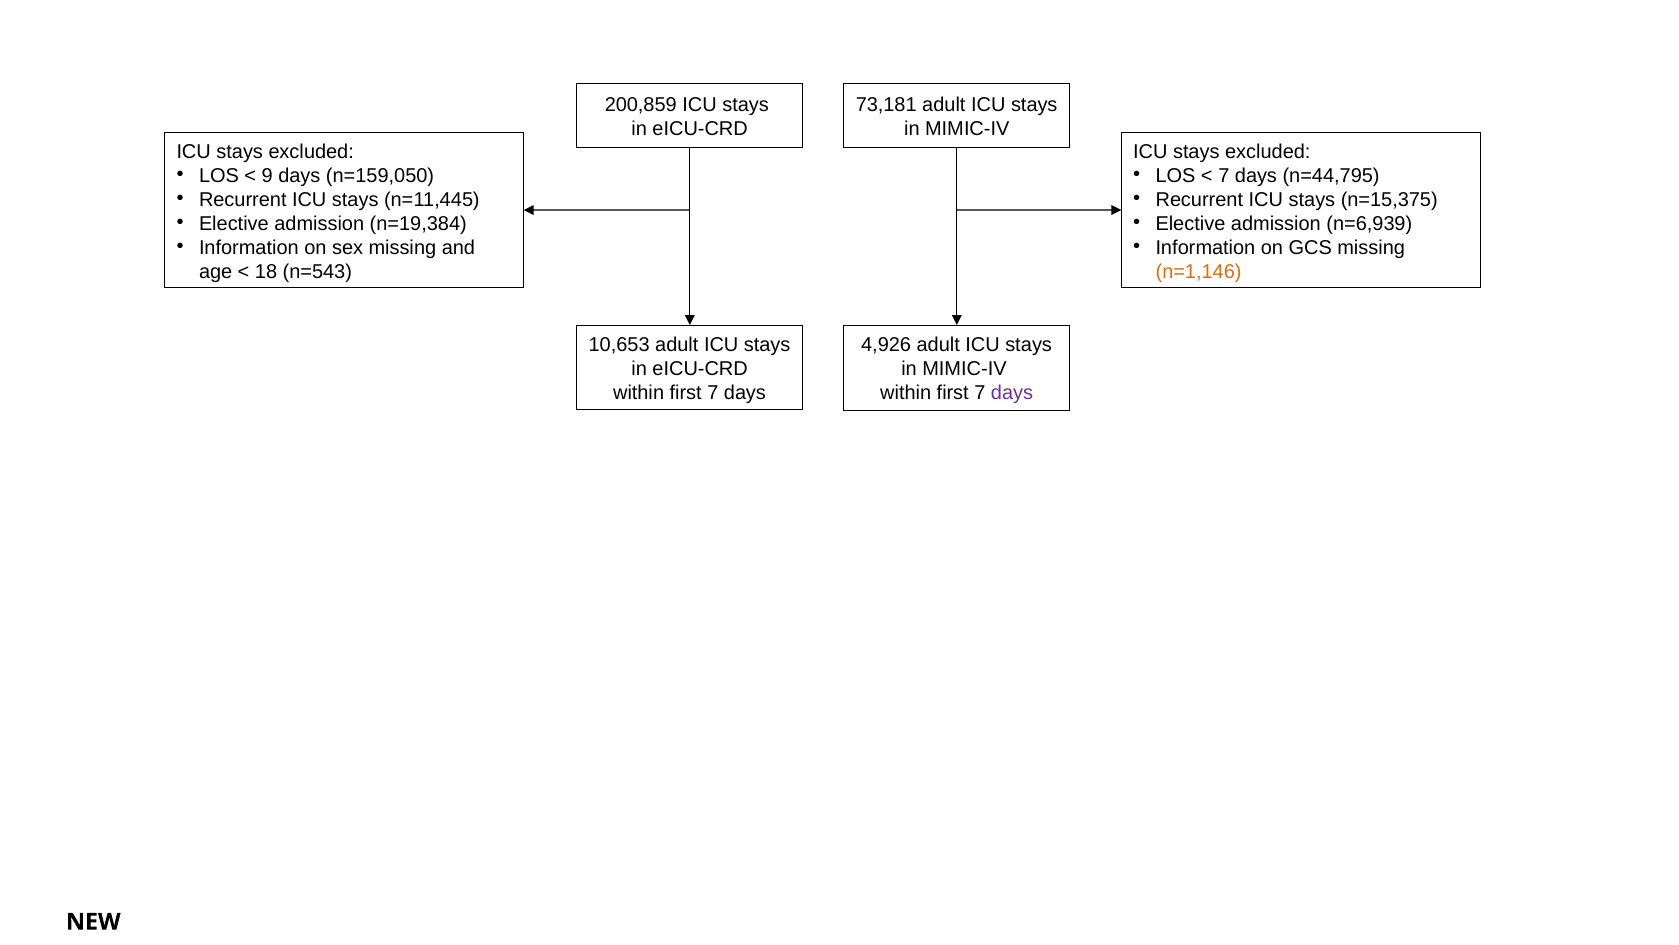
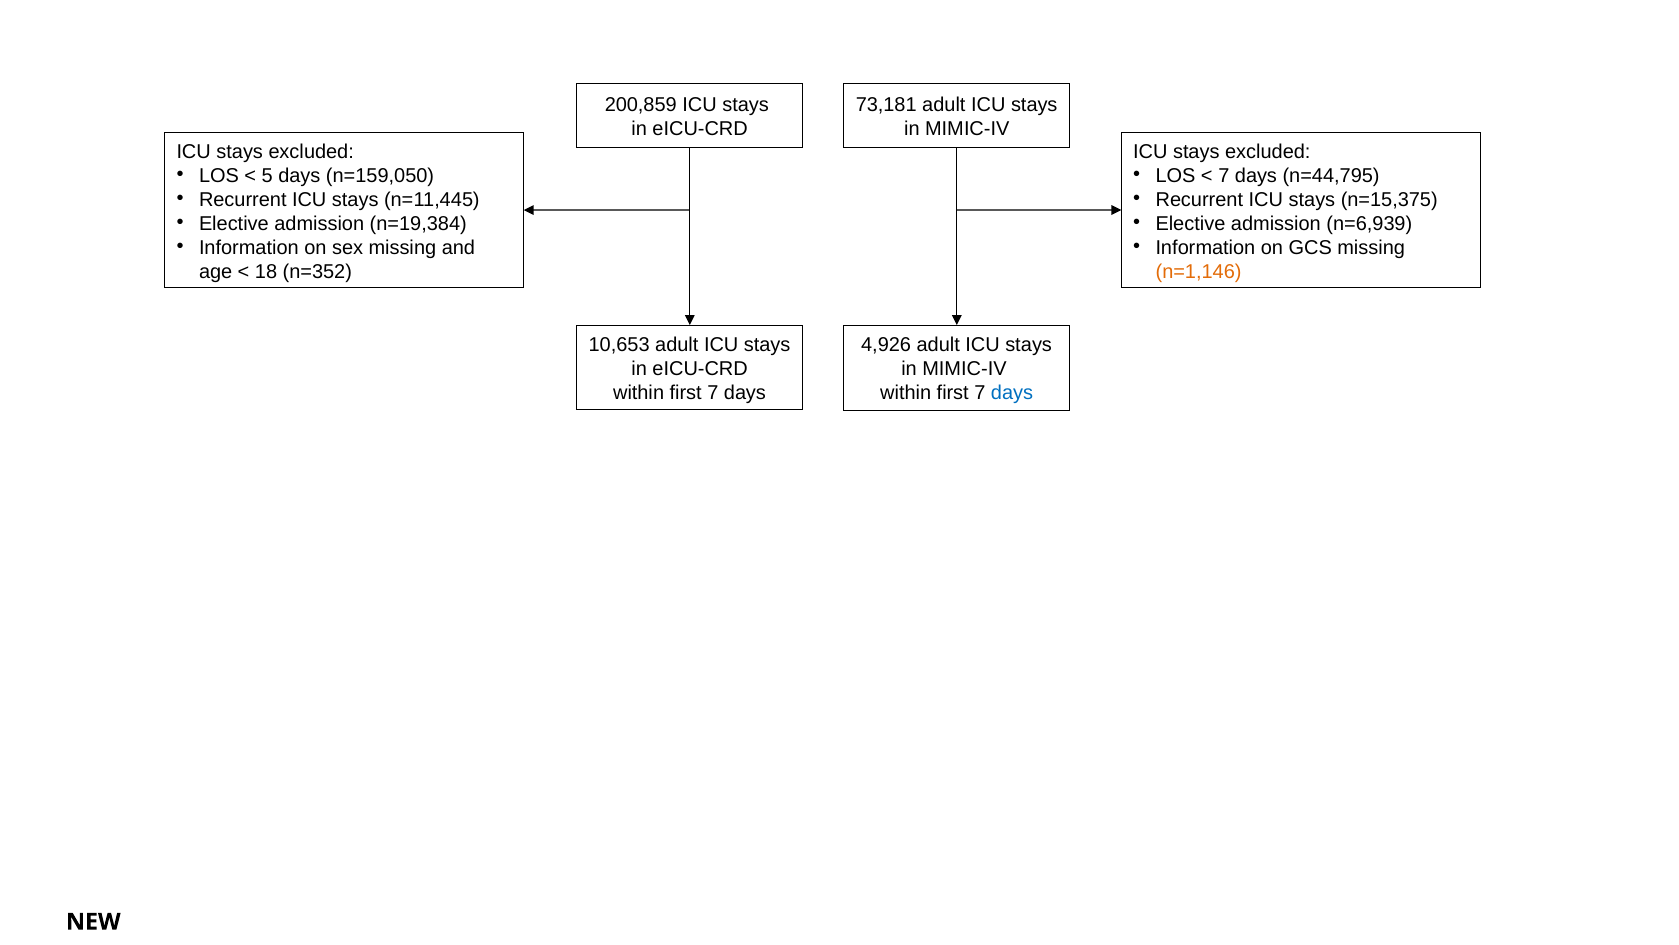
9: 9 -> 5
n=543: n=543 -> n=352
days at (1012, 393) colour: purple -> blue
